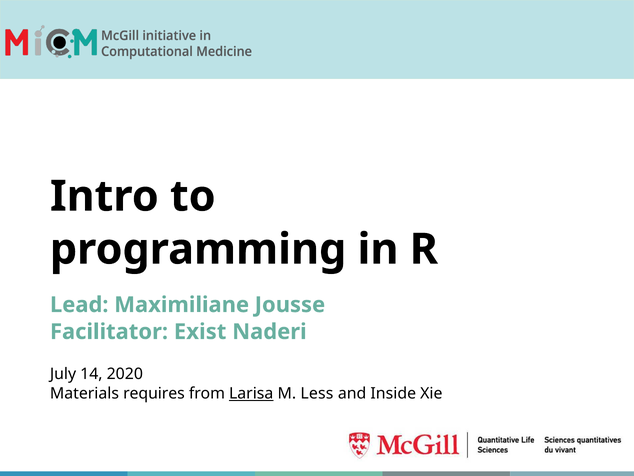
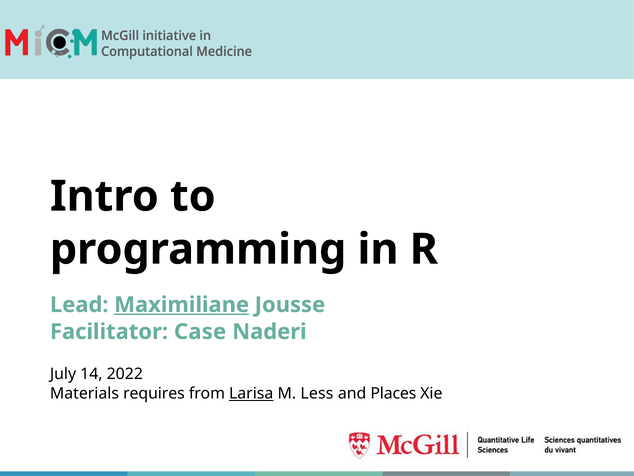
Maximiliane underline: none -> present
Exist: Exist -> Case
2020: 2020 -> 2022
Inside: Inside -> Places
